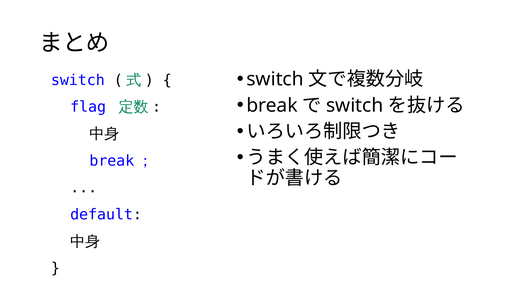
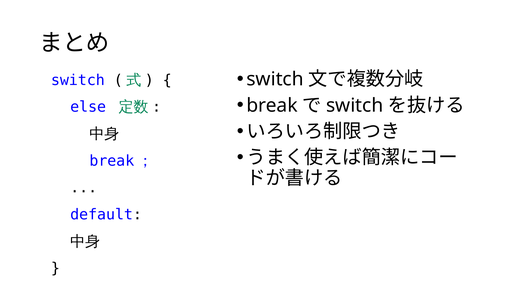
flag: flag -> else
